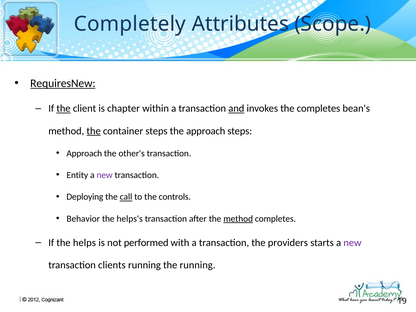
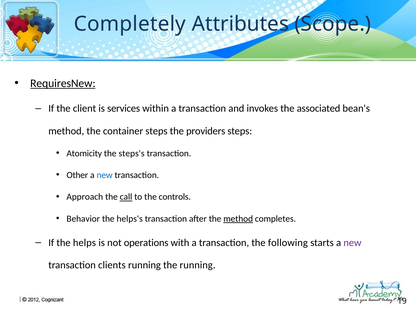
the at (64, 108) underline: present -> none
chapter: chapter -> services
and underline: present -> none
the completes: completes -> associated
the at (94, 131) underline: present -> none
the approach: approach -> providers
Approach at (84, 153): Approach -> Atomicity
other's: other's -> steps's
Entity: Entity -> Other
new at (105, 175) colour: purple -> blue
Deploying: Deploying -> Approach
performed: performed -> operations
providers: providers -> following
